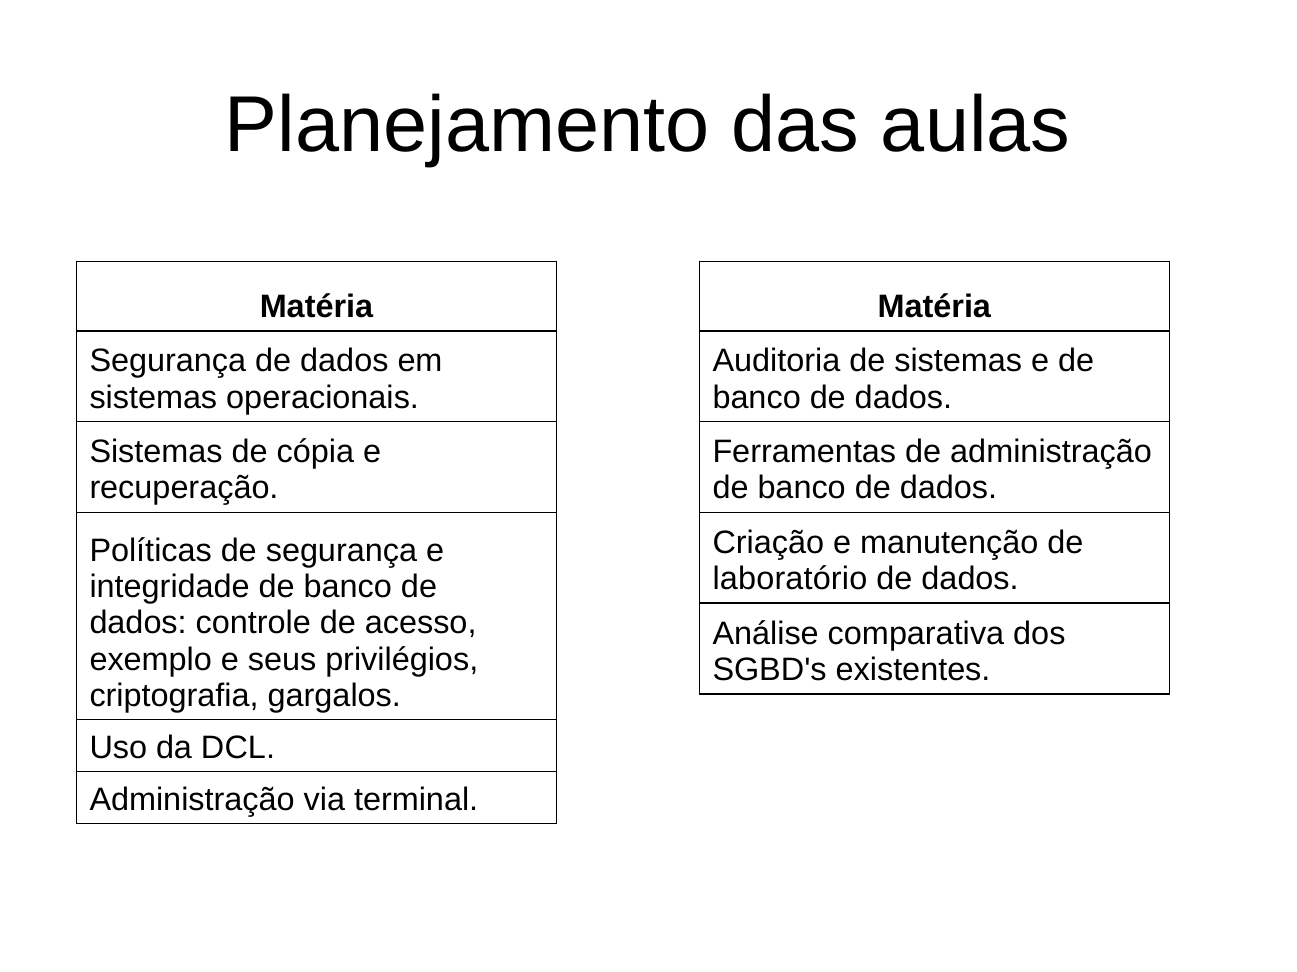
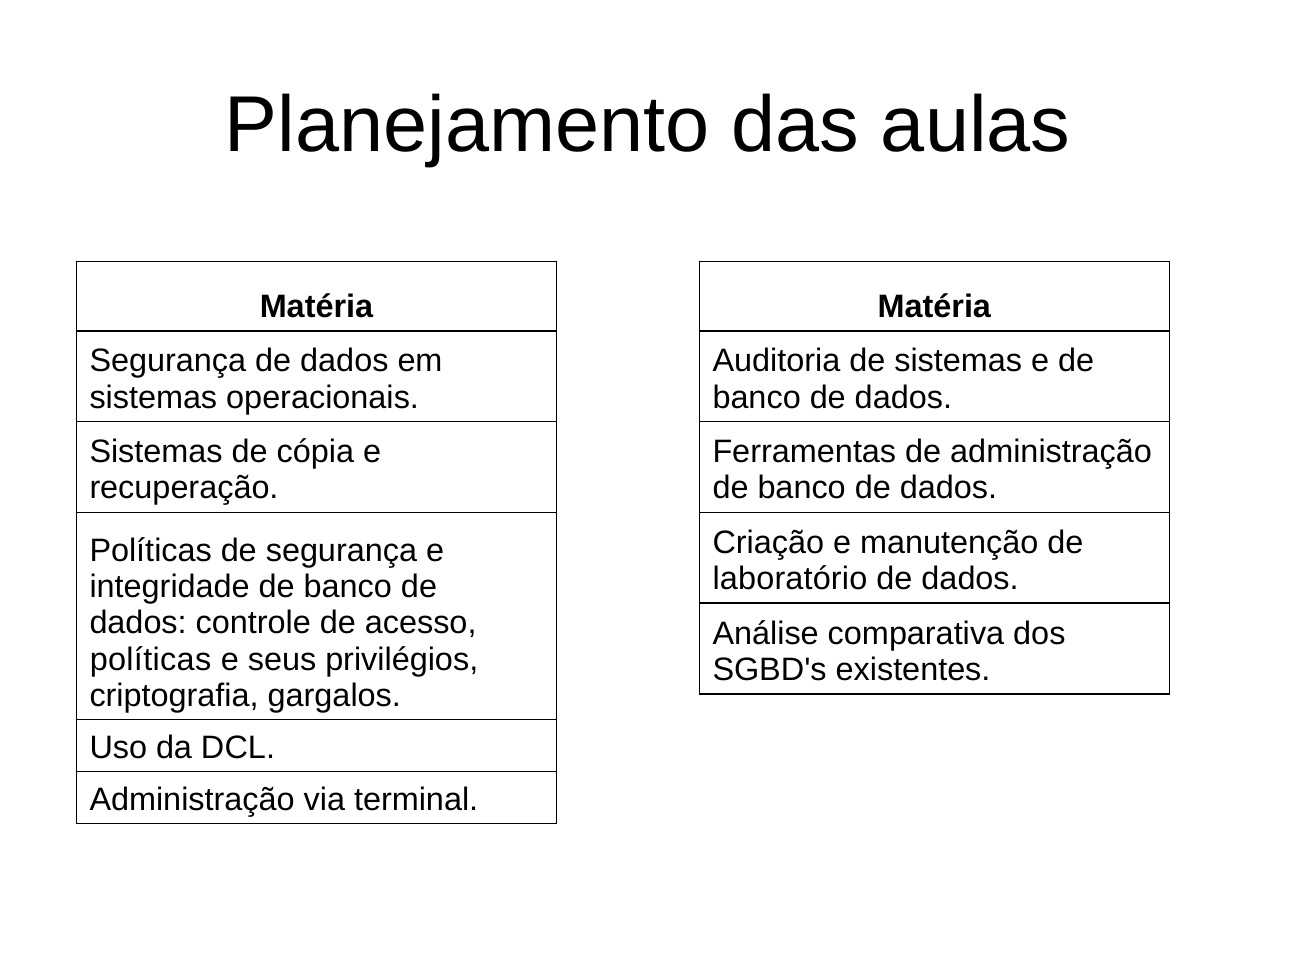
exemplo at (151, 660): exemplo -> políticas
